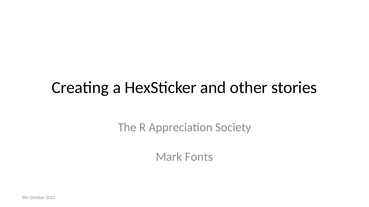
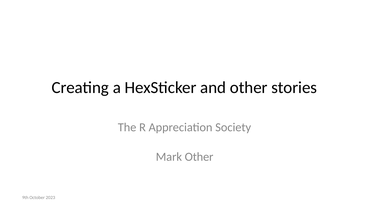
Mark Fonts: Fonts -> Other
